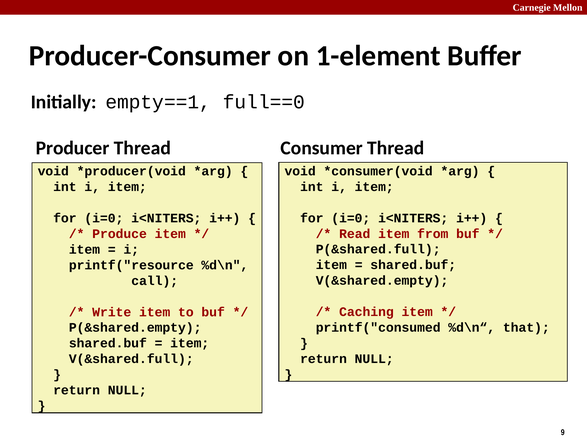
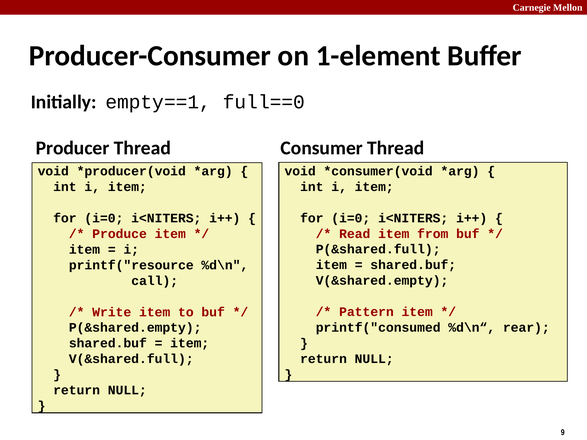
Caching: Caching -> Pattern
that: that -> rear
